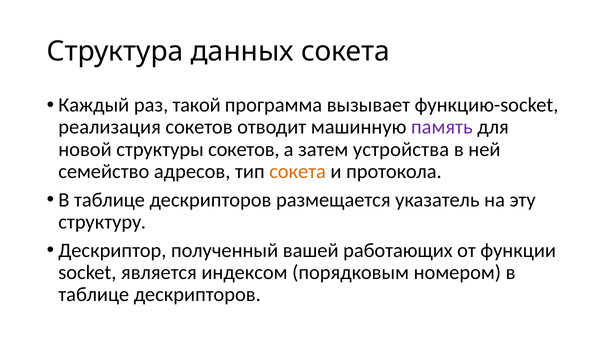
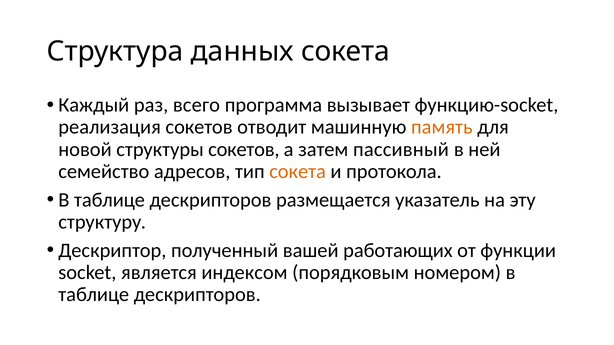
такой: такой -> всего
память colour: purple -> orange
устройства: устройства -> пассивный
